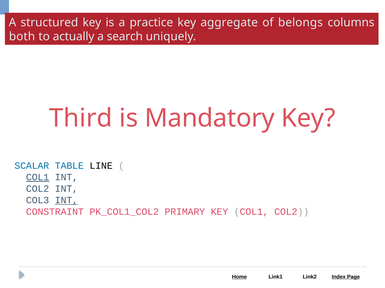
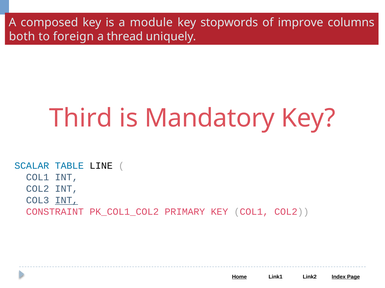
structured: structured -> composed
practice: practice -> module
aggregate: aggregate -> stopwords
belongs: belongs -> improve
actually: actually -> foreign
search: search -> thread
COL1 at (38, 178) underline: present -> none
